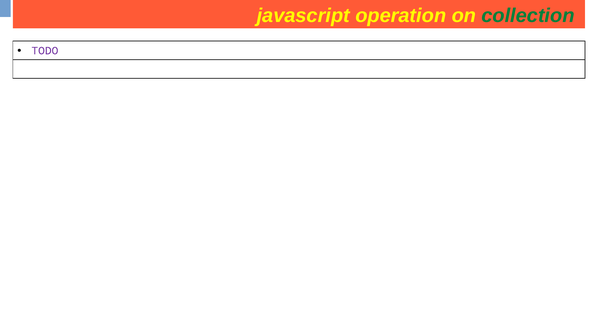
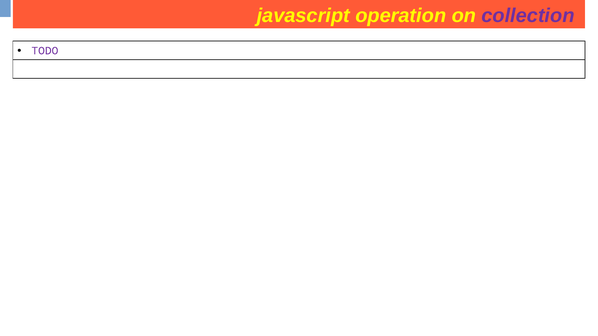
collection at (528, 16) colour: green -> purple
